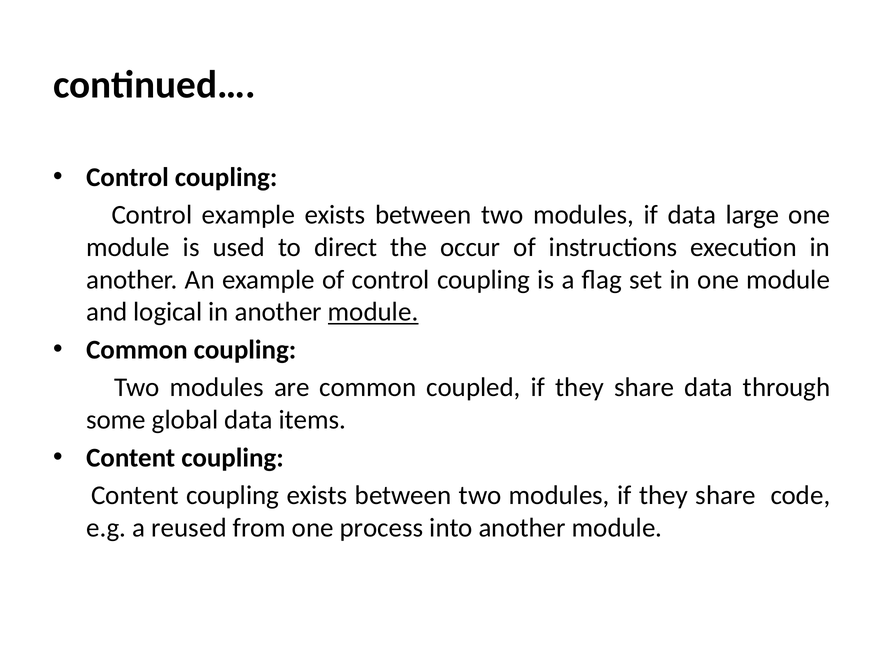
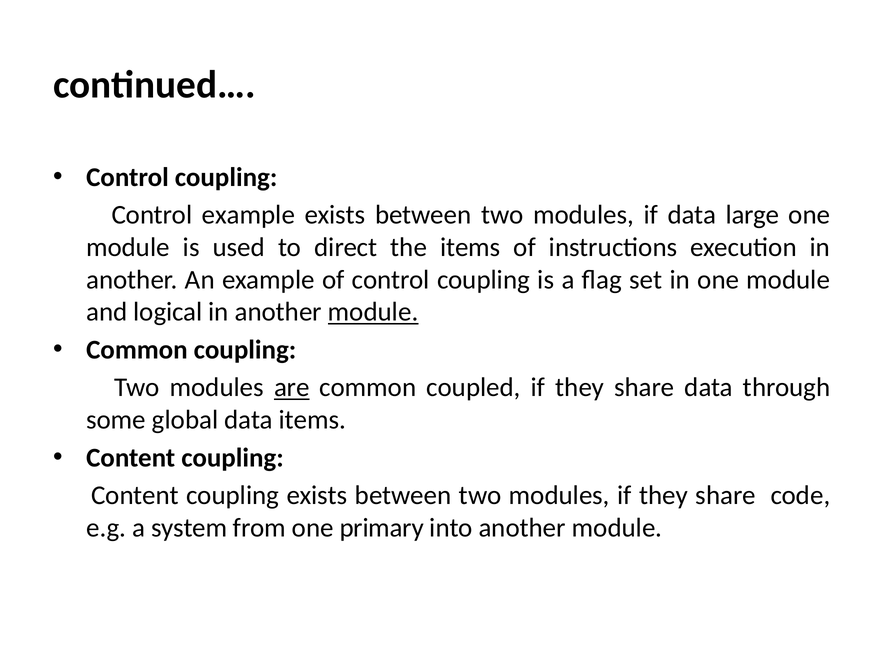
the occur: occur -> items
are underline: none -> present
reused: reused -> system
process: process -> primary
